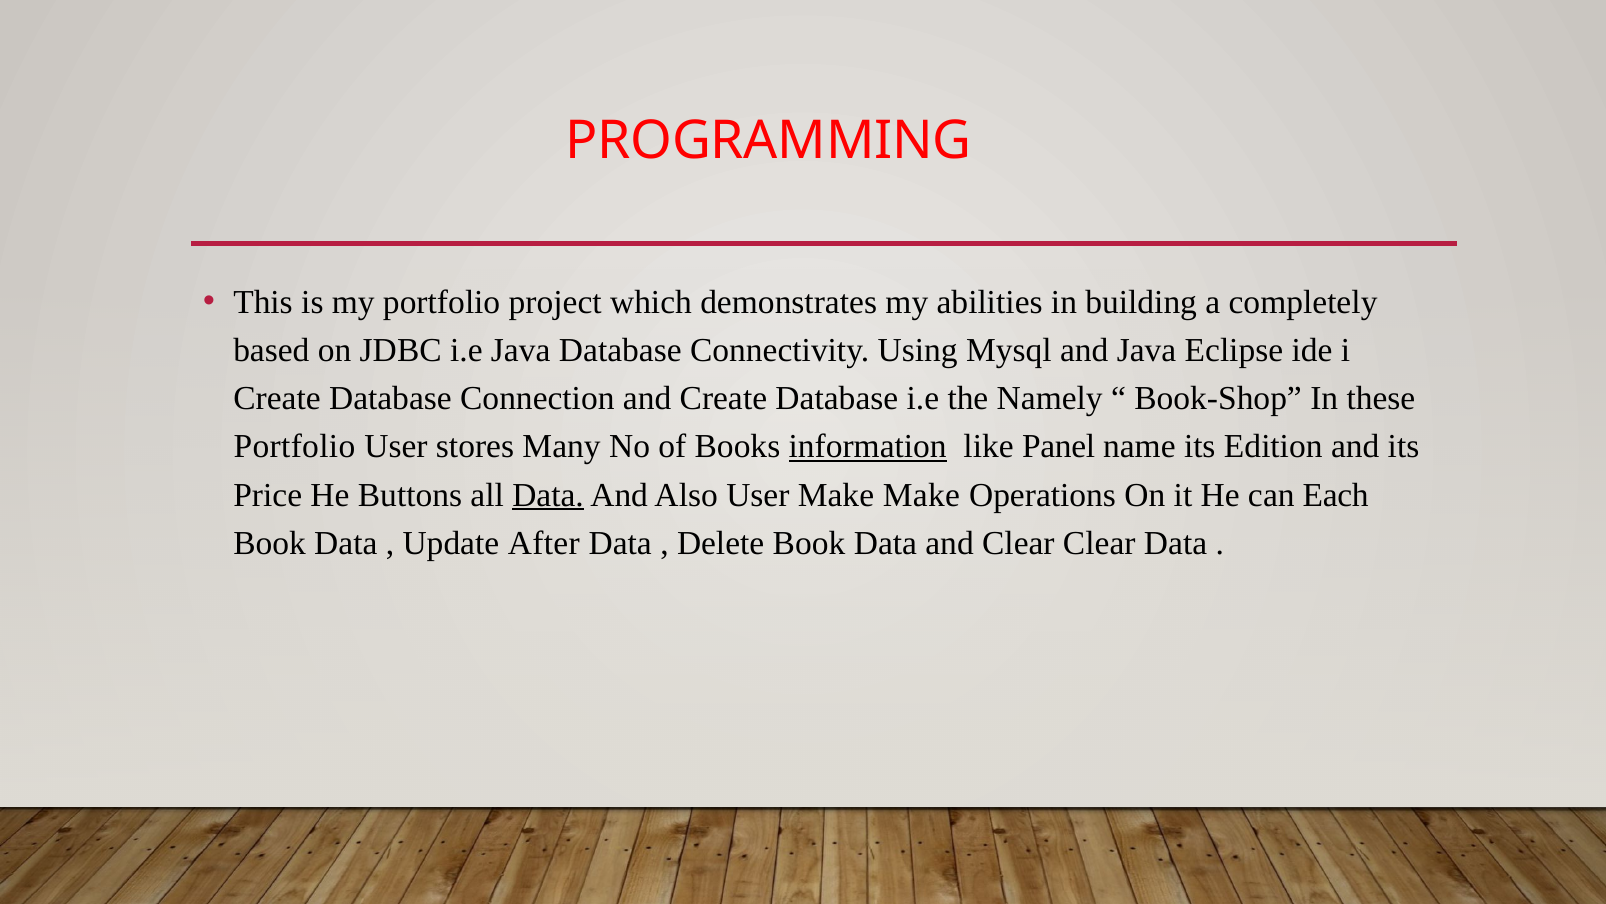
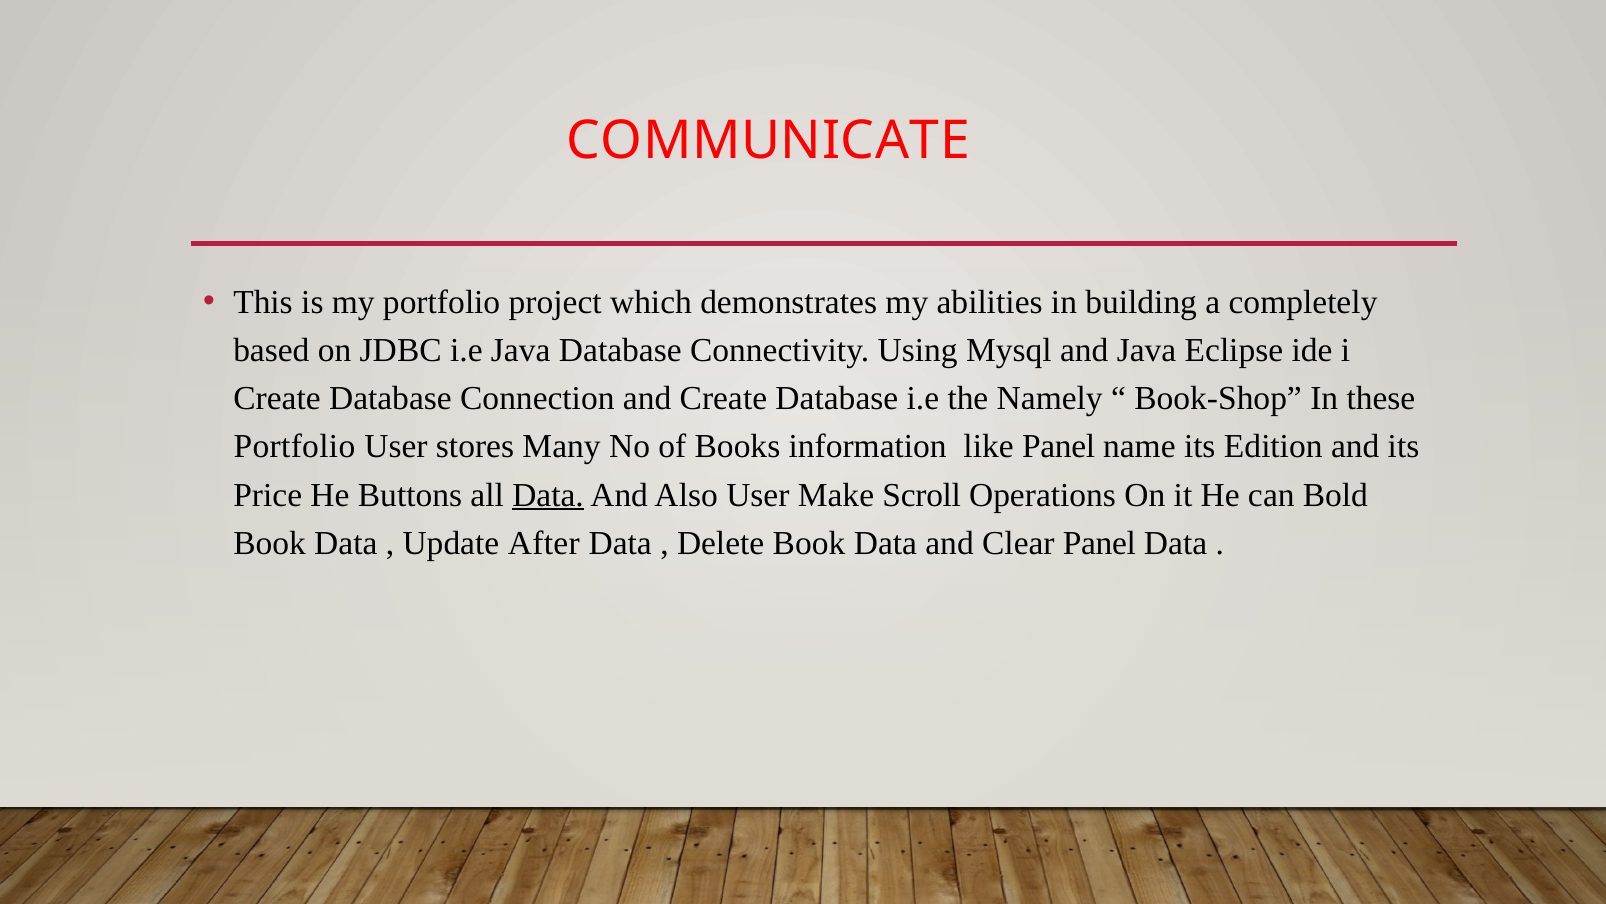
PROGRAMMING: PROGRAMMING -> COMMUNICATE
information underline: present -> none
Make Make: Make -> Scroll
Each: Each -> Bold
Clear Clear: Clear -> Panel
